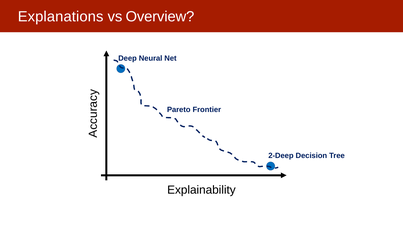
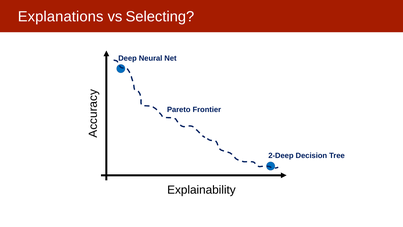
Overview: Overview -> Selecting
